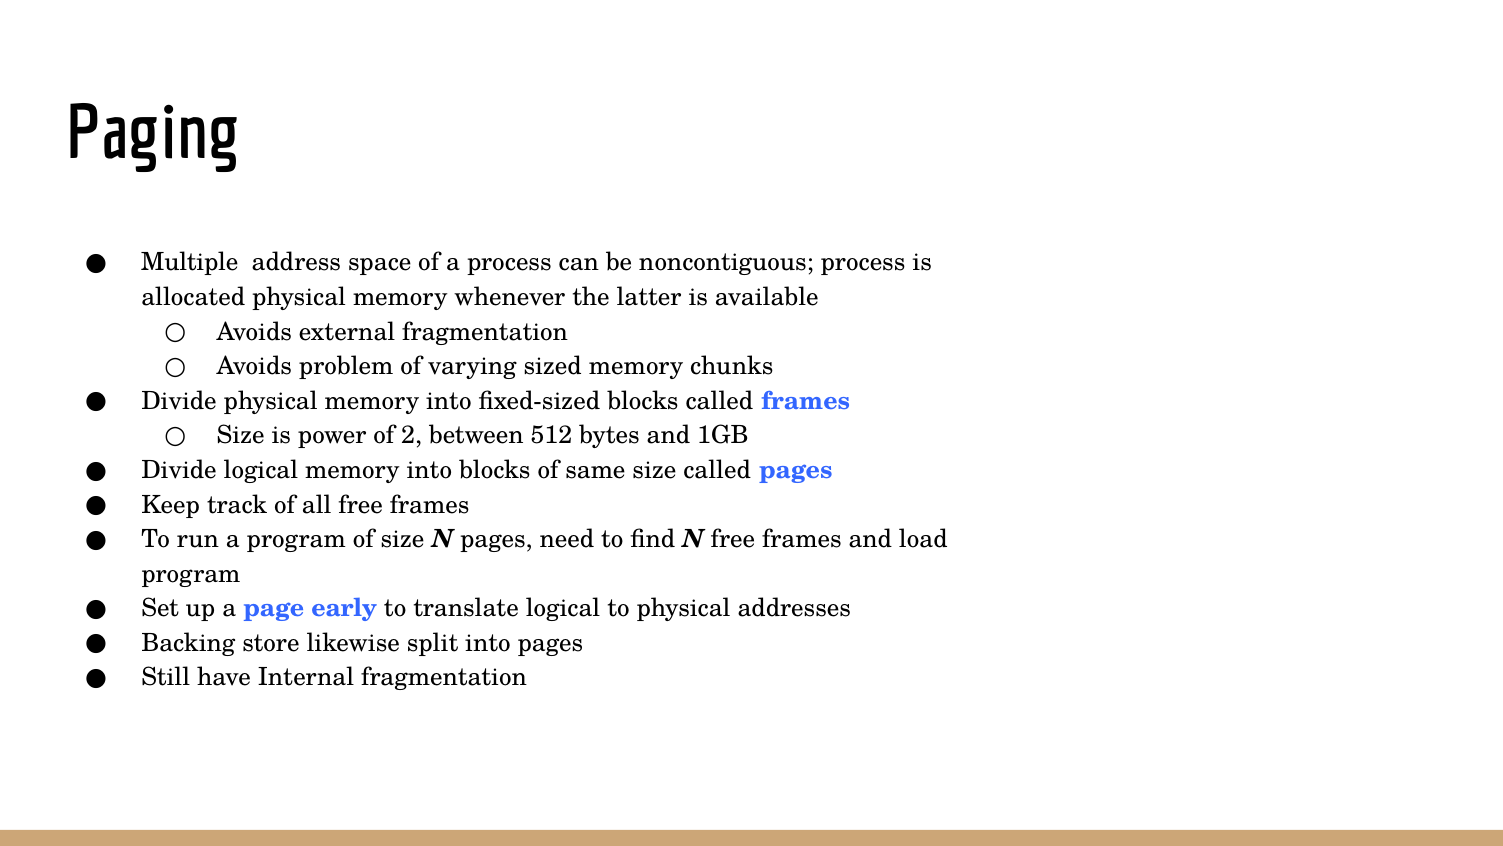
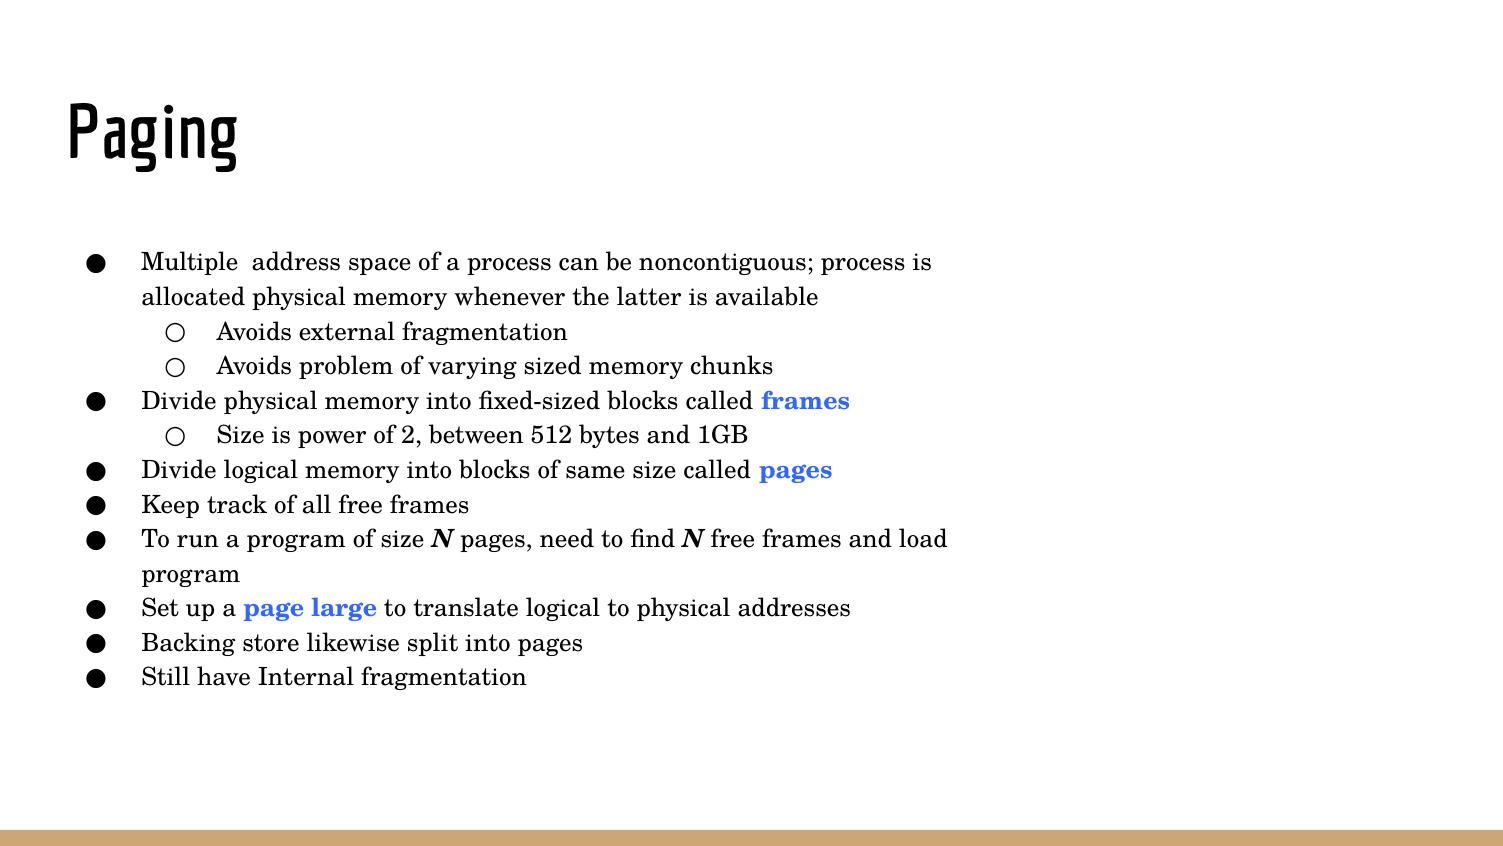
early: early -> large
